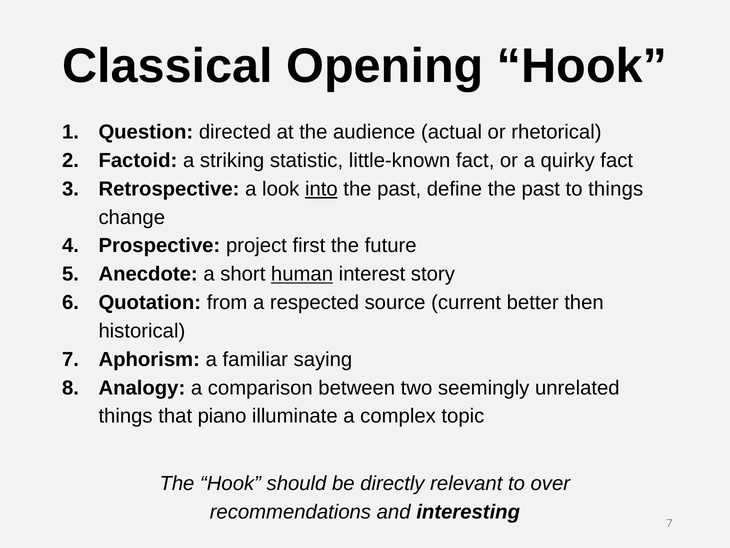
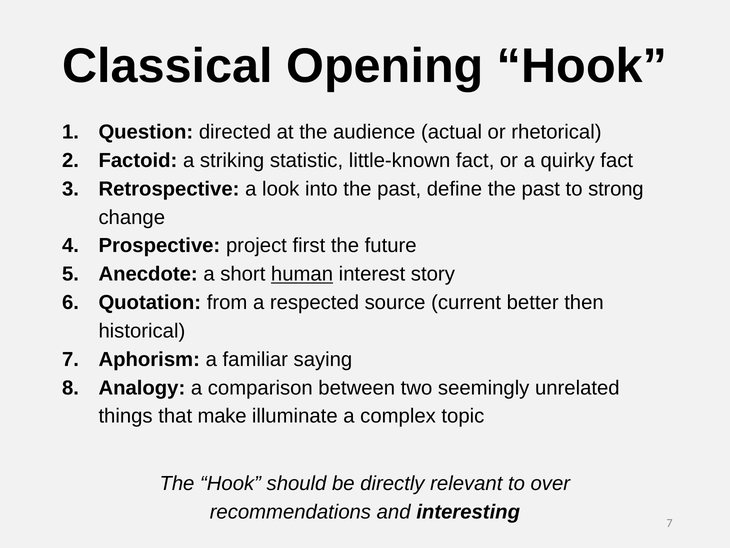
into underline: present -> none
to things: things -> strong
piano: piano -> make
